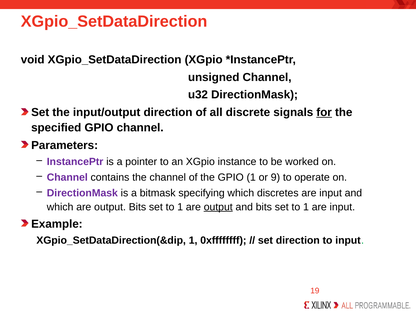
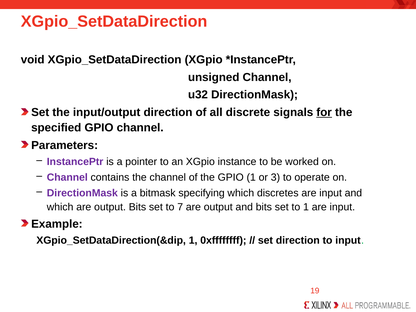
9: 9 -> 3
1 at (180, 207): 1 -> 7
output at (218, 207) underline: present -> none
